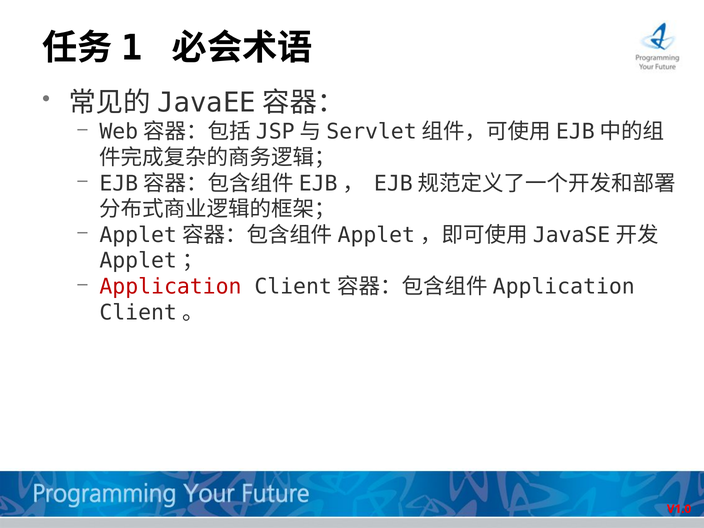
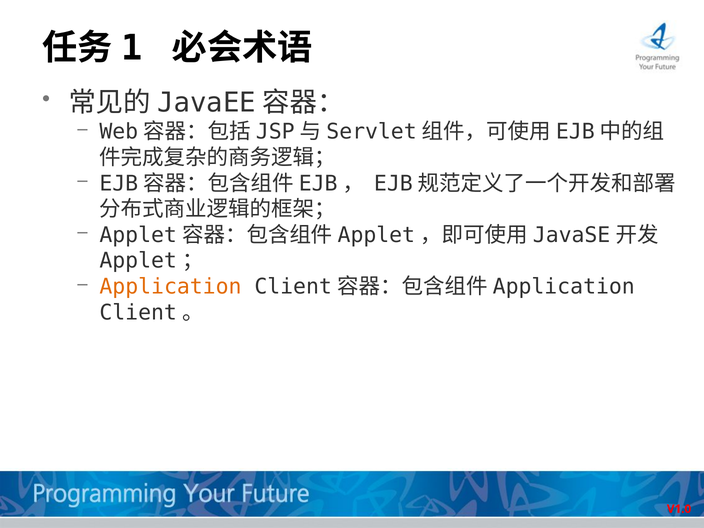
Application colour: red -> orange
